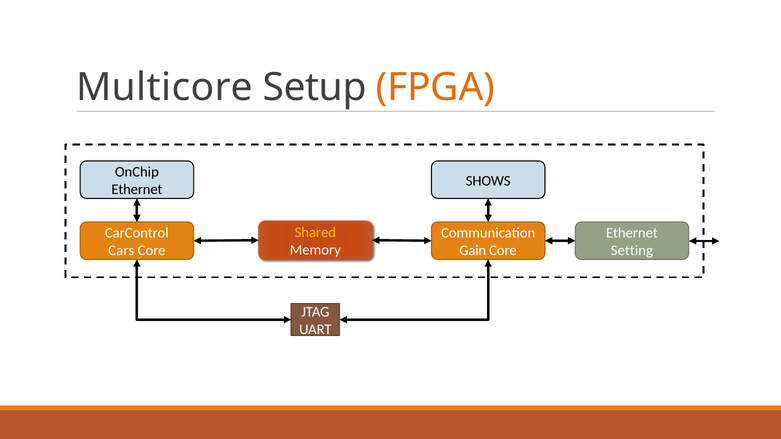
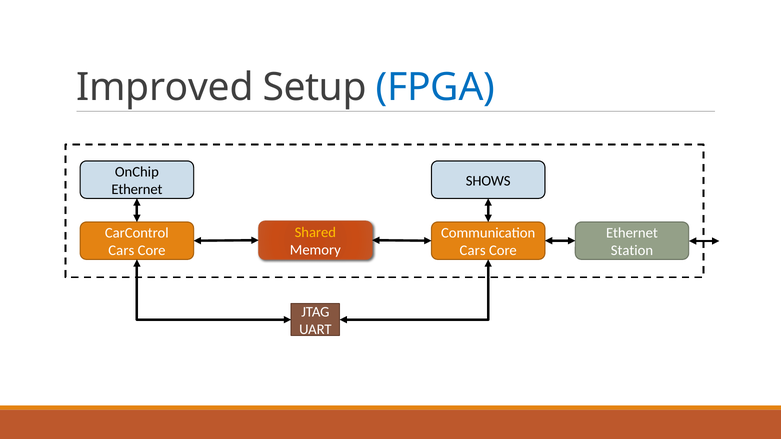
Multicore: Multicore -> Improved
FPGA colour: orange -> blue
Gain at (473, 251): Gain -> Cars
Setting: Setting -> Station
